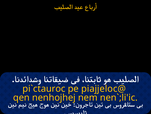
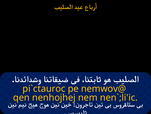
piajjeloc@: piajjeloc@ -> nemwov@
